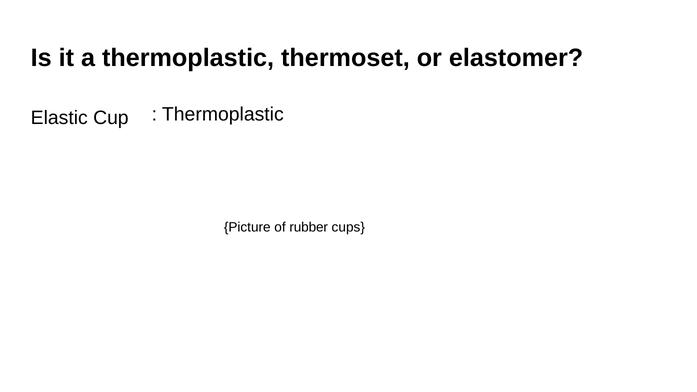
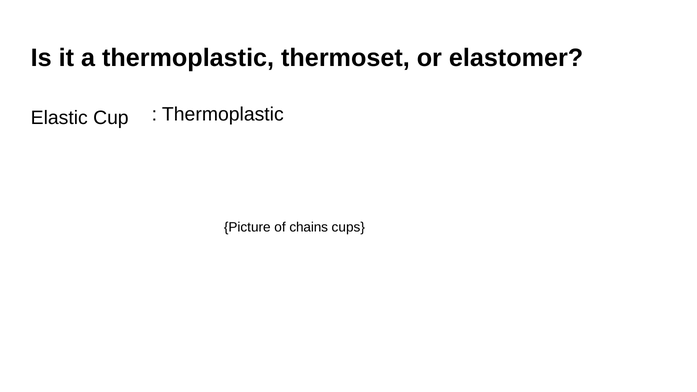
rubber: rubber -> chains
